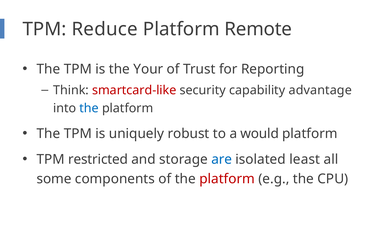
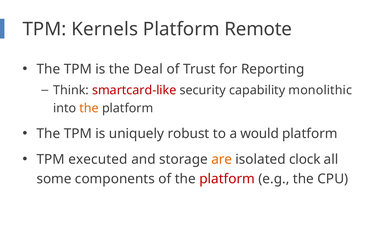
Reduce: Reduce -> Kernels
Your: Your -> Deal
advantage: advantage -> monolithic
the at (89, 108) colour: blue -> orange
restricted: restricted -> executed
are colour: blue -> orange
least: least -> clock
